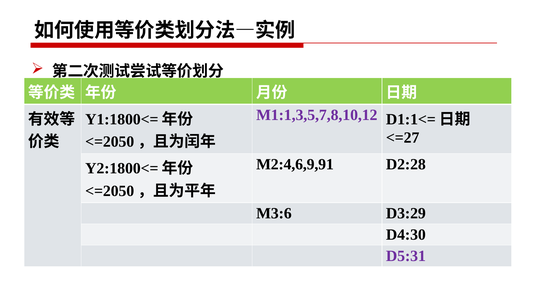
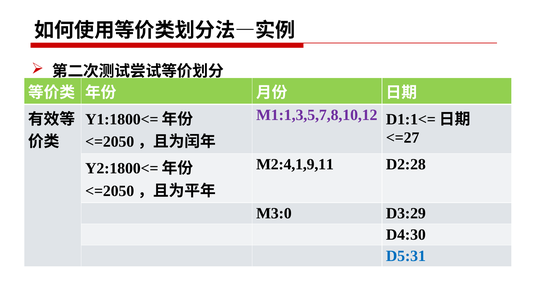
M2:4,6,9,91: M2:4,6,9,91 -> M2:4,1,9,11
M3:6: M3:6 -> M3:0
D5:31 colour: purple -> blue
